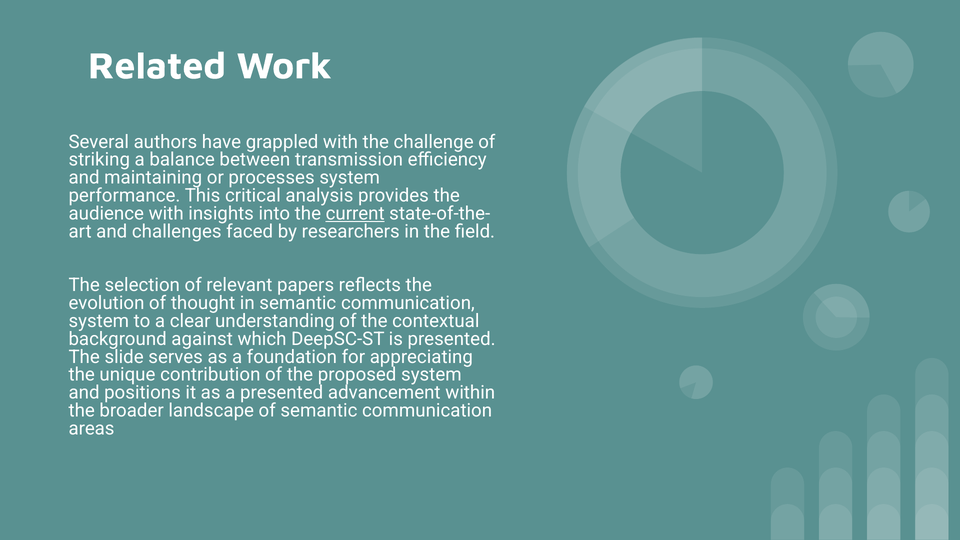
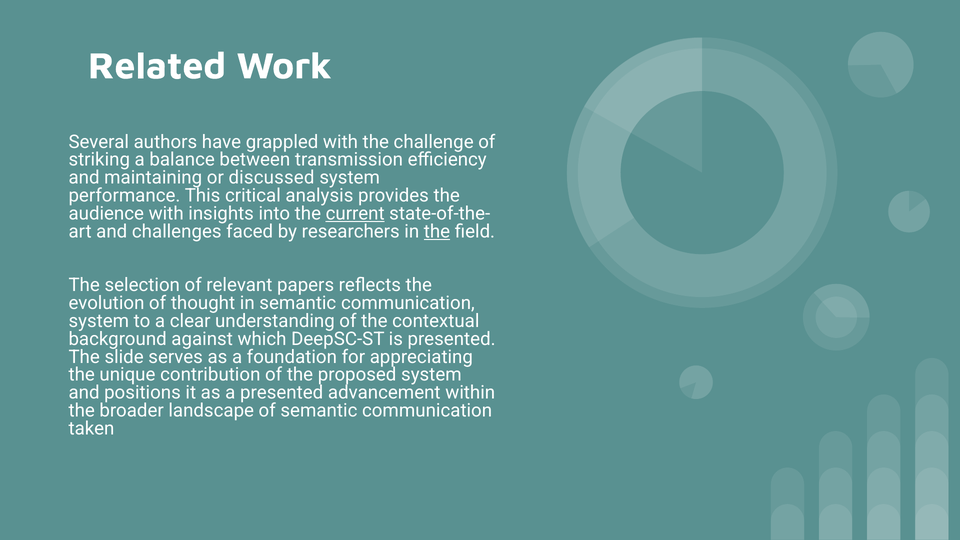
processes: processes -> discussed
the at (437, 231) underline: none -> present
areas: areas -> taken
